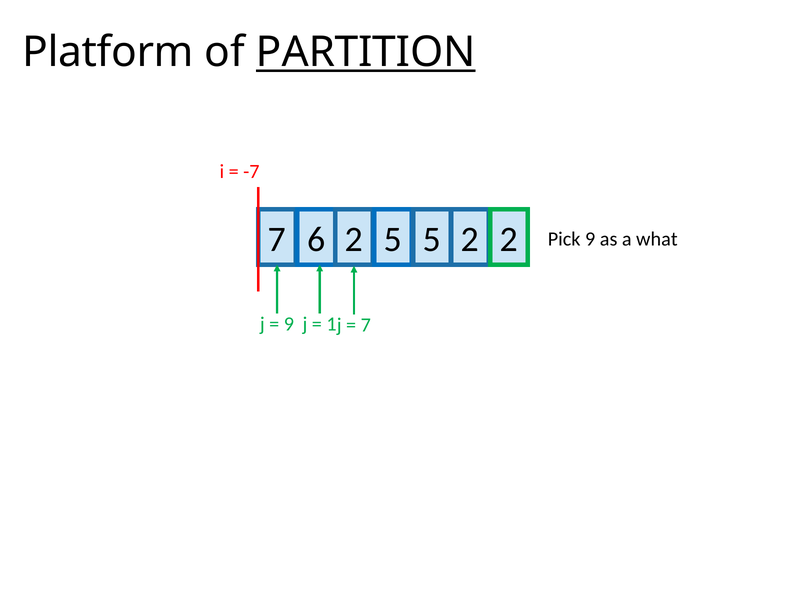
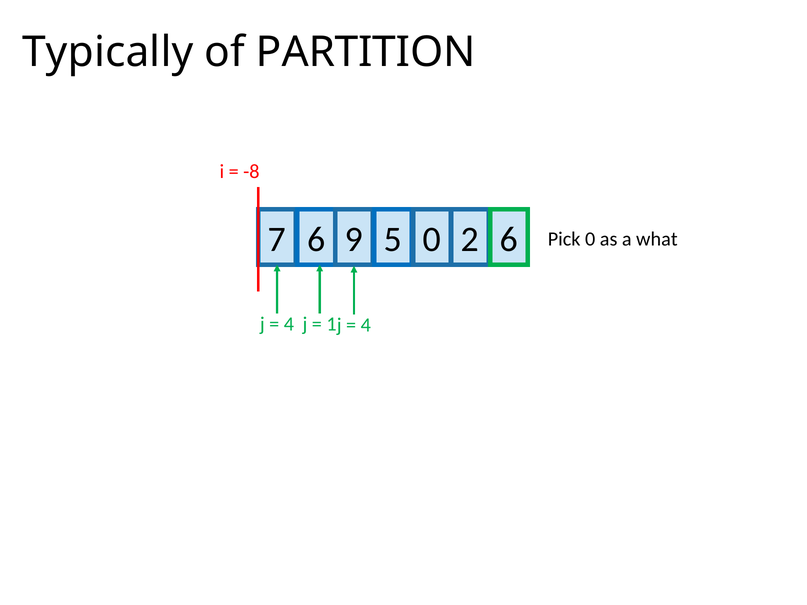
Platform: Platform -> Typically
PARTITION underline: present -> none
-7: -7 -> -8
6 2: 2 -> 9
5 5: 5 -> 0
2 2: 2 -> 6
Pick 9: 9 -> 0
9 at (289, 324): 9 -> 4
7 at (366, 325): 7 -> 4
